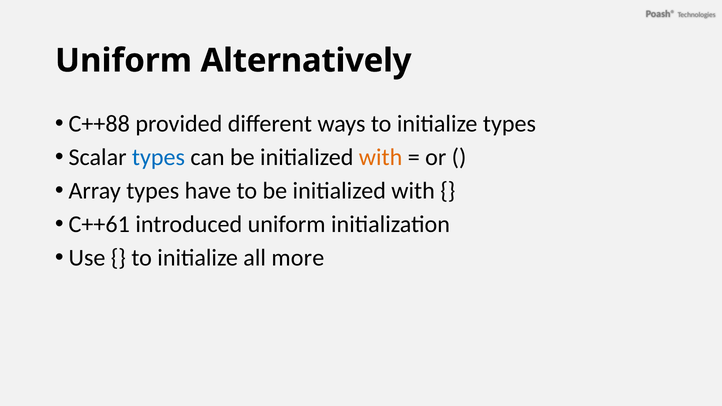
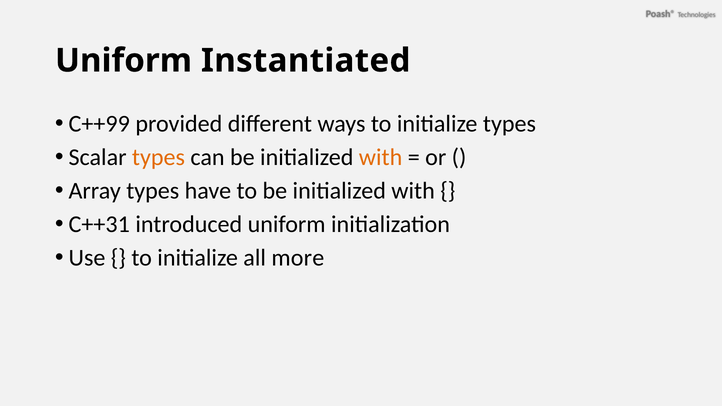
Alternatively: Alternatively -> Instantiated
C++88: C++88 -> C++99
types at (158, 157) colour: blue -> orange
C++61: C++61 -> C++31
